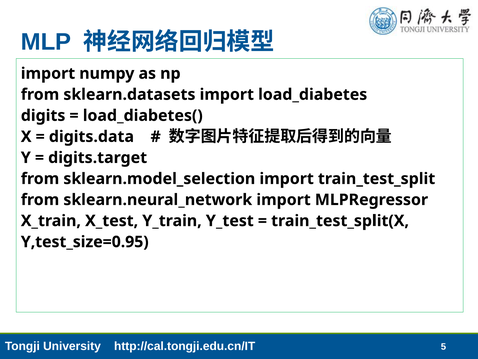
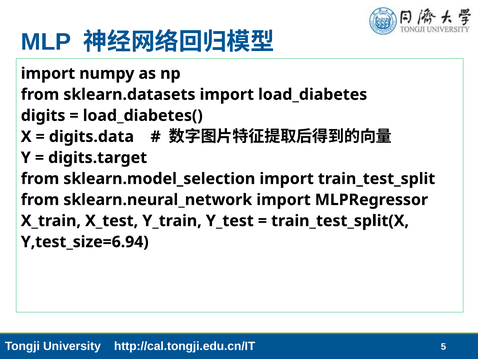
Y,test_size=0.95: Y,test_size=0.95 -> Y,test_size=6.94
